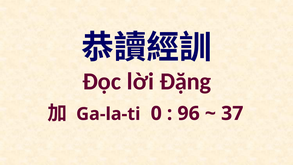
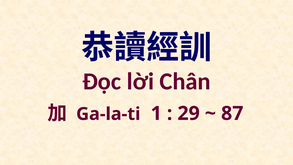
Đặng: Đặng -> Chân
0: 0 -> 1
96: 96 -> 29
37: 37 -> 87
